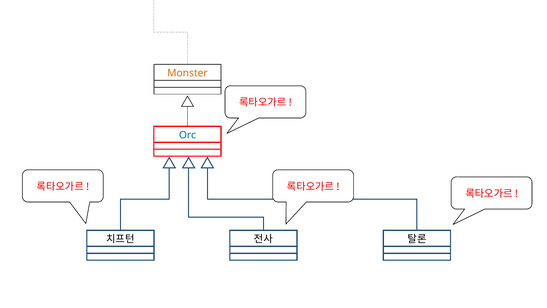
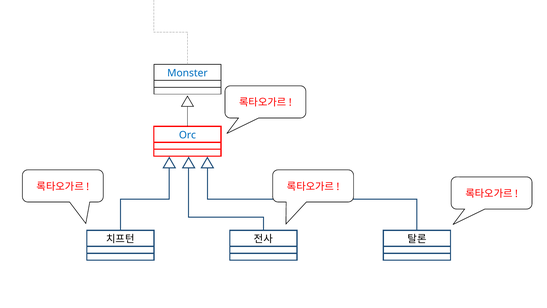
Monster colour: orange -> blue
